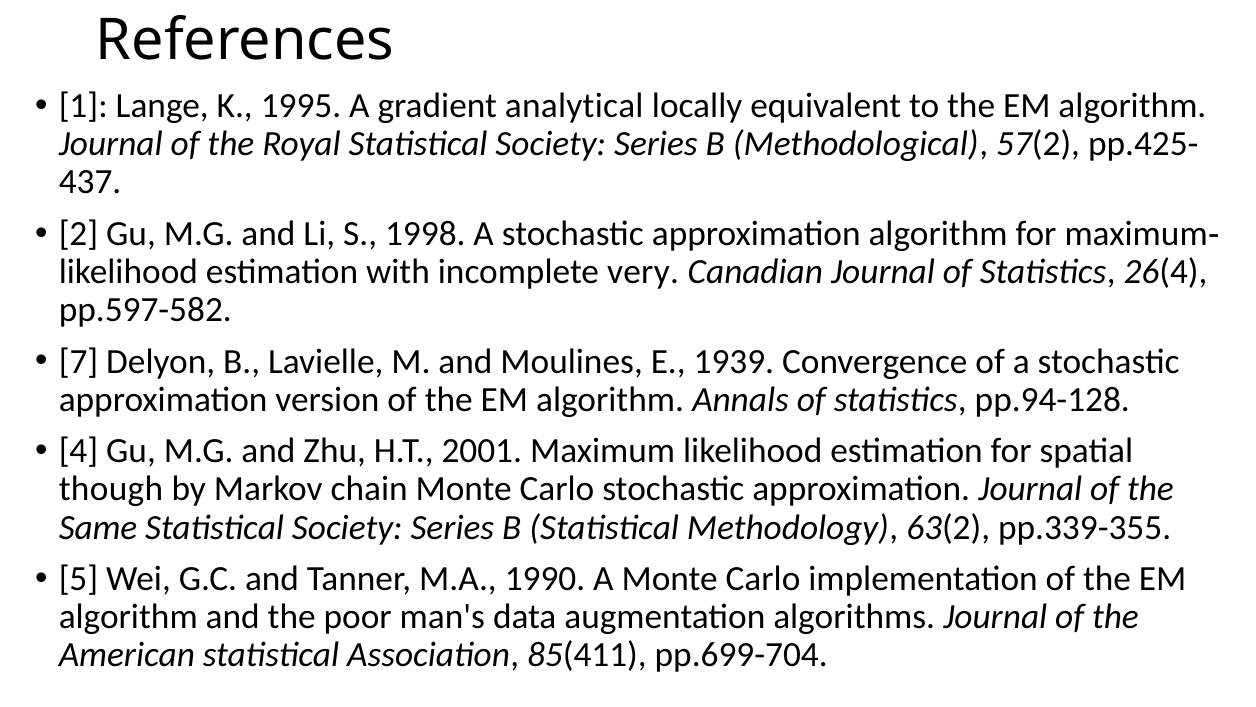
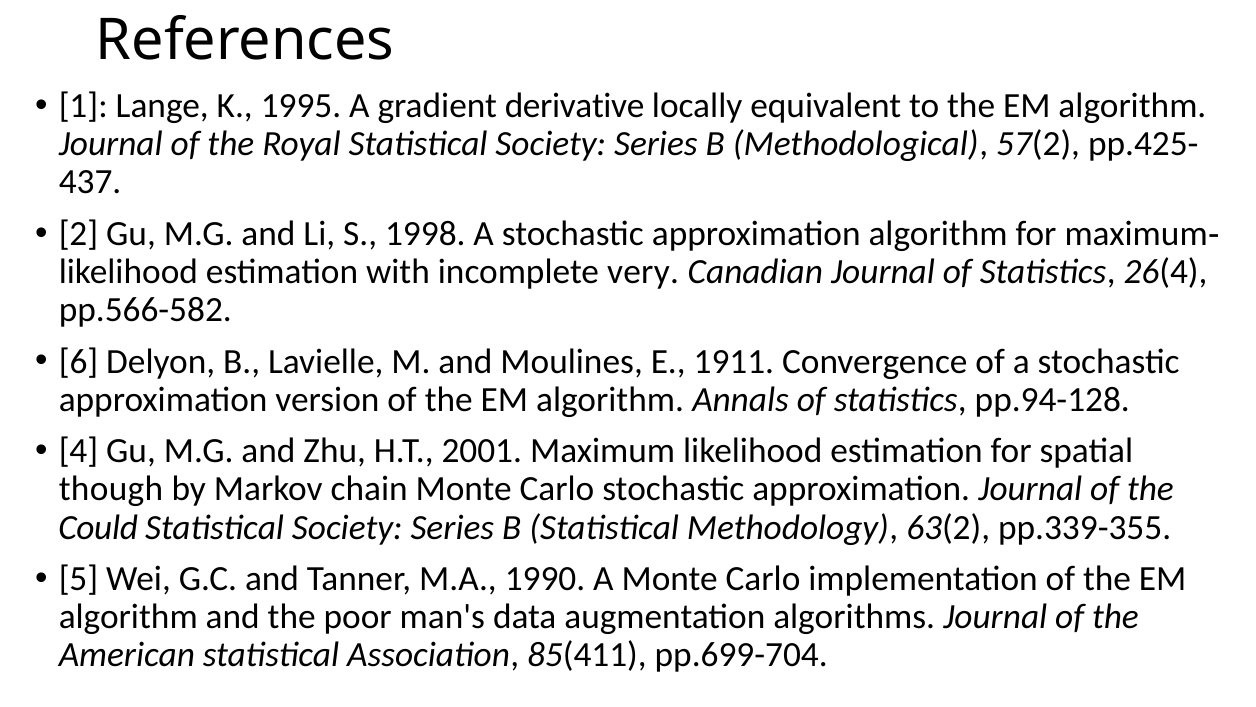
analytical: analytical -> derivative
pp.597-582: pp.597-582 -> pp.566-582
7: 7 -> 6
1939: 1939 -> 1911
Same: Same -> Could
